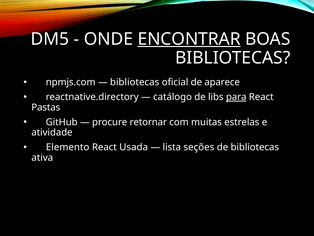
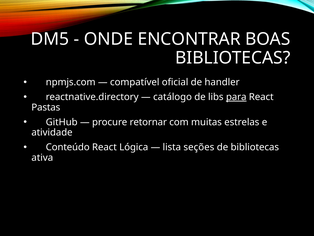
ENCONTRAR underline: present -> none
bibliotecas at (135, 82): bibliotecas -> compatível
aparece: aparece -> handler
Elemento: Elemento -> Conteúdo
Usada: Usada -> Lógica
